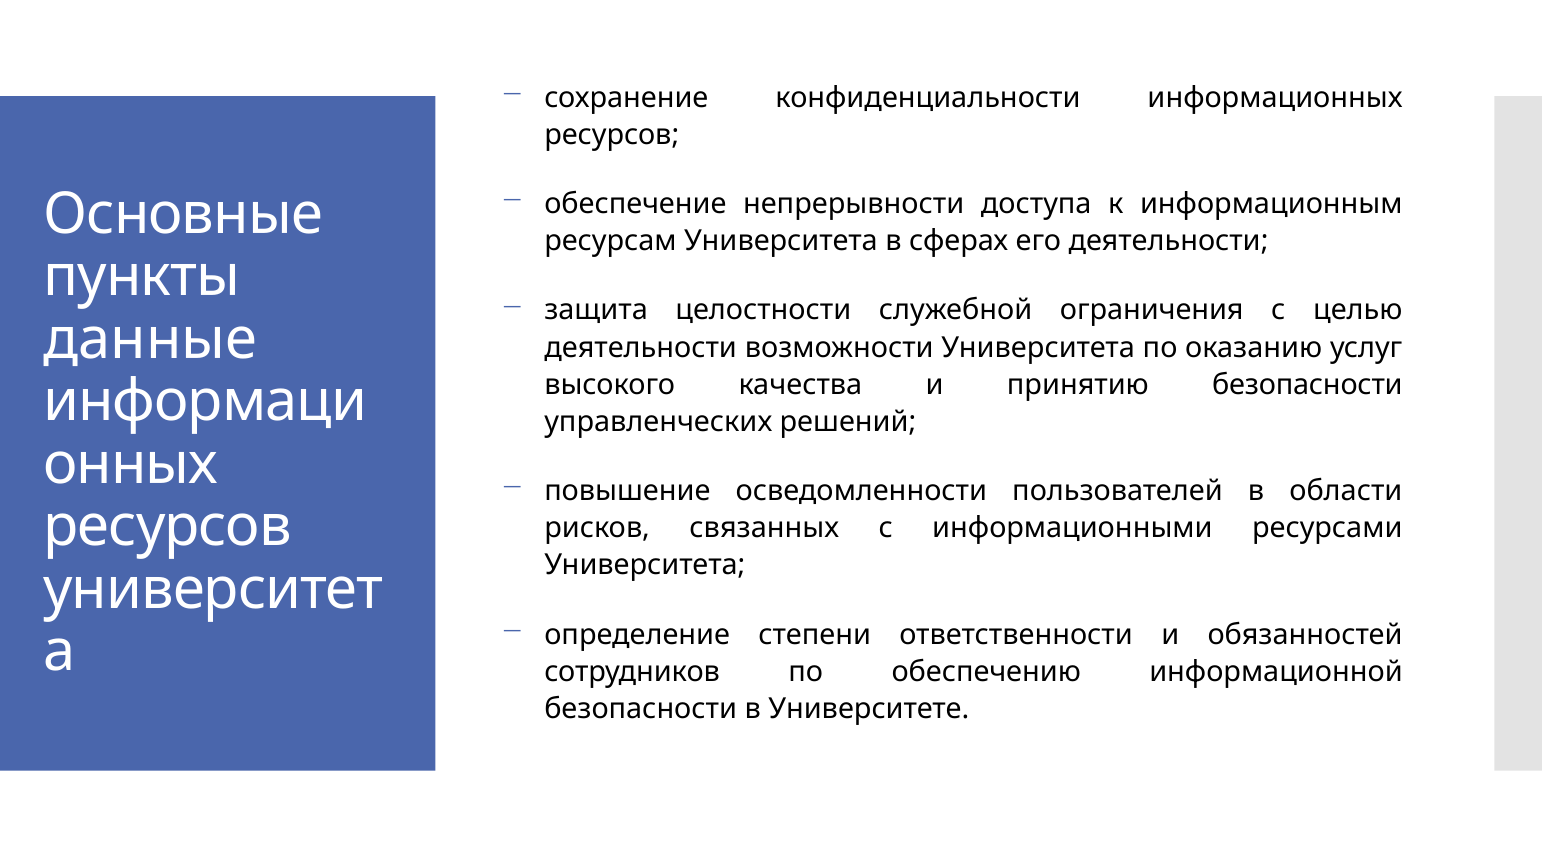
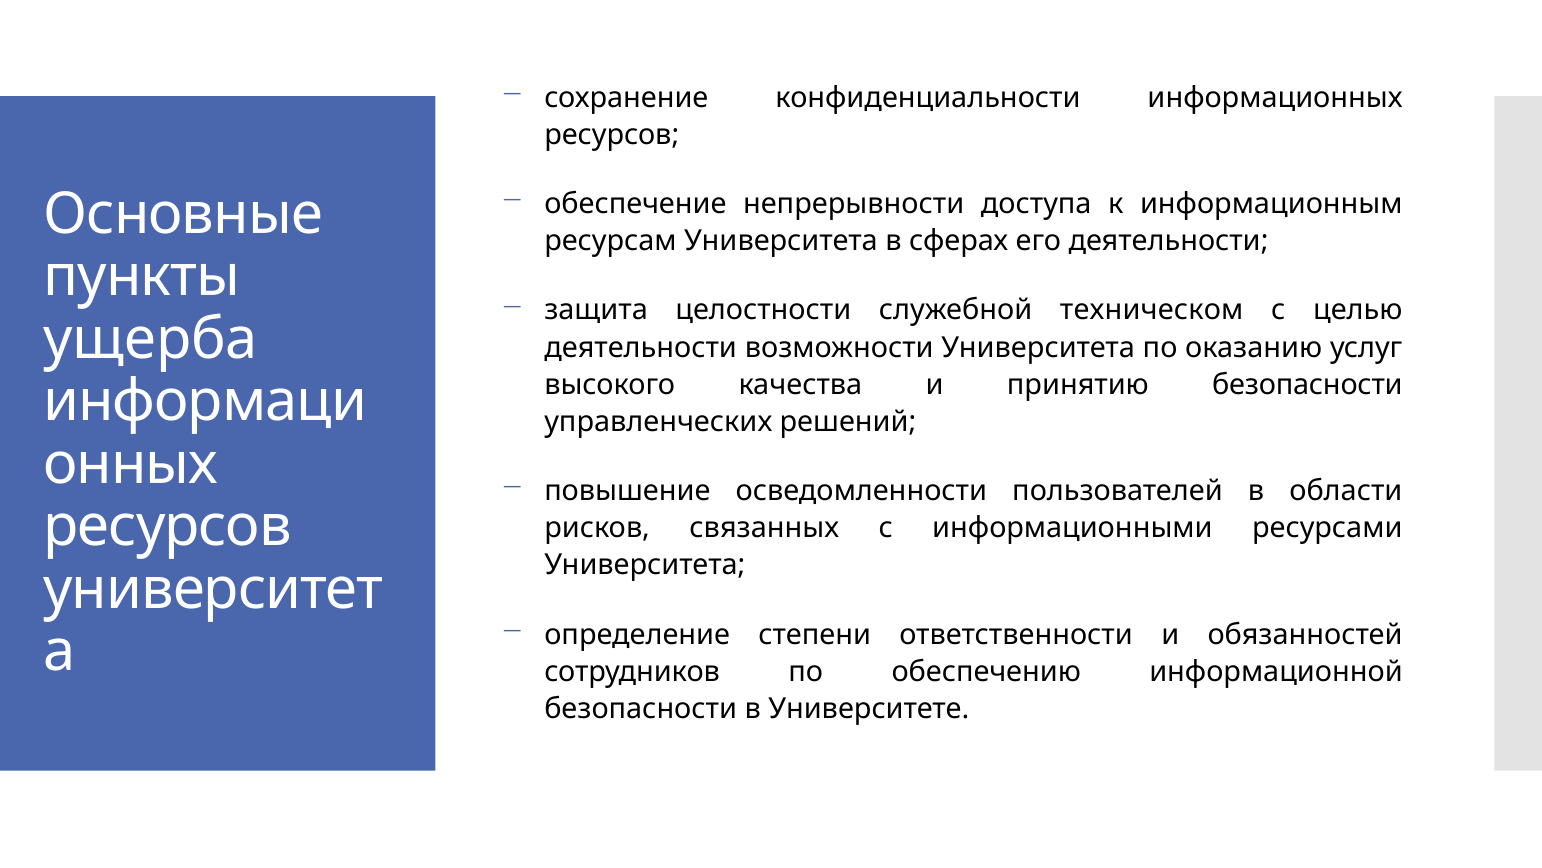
ограничения: ограничения -> техническом
данные: данные -> ущерба
